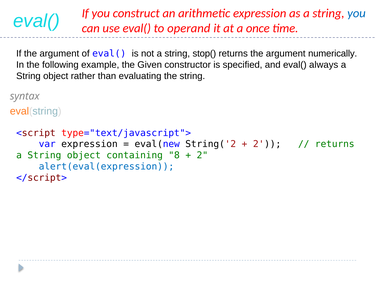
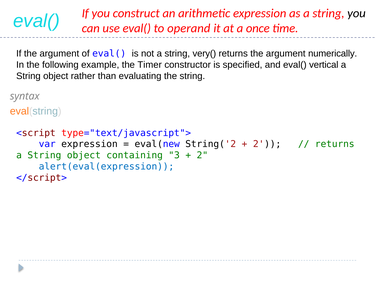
you at (357, 13) colour: blue -> black
stop(: stop( -> very(
Given: Given -> Timer
always: always -> vertical
8: 8 -> 3
